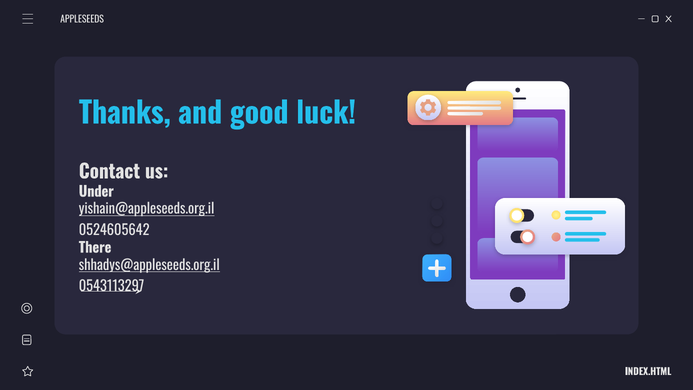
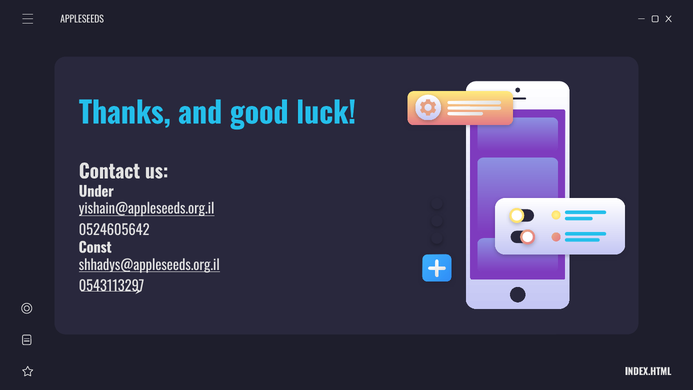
There: There -> Const
